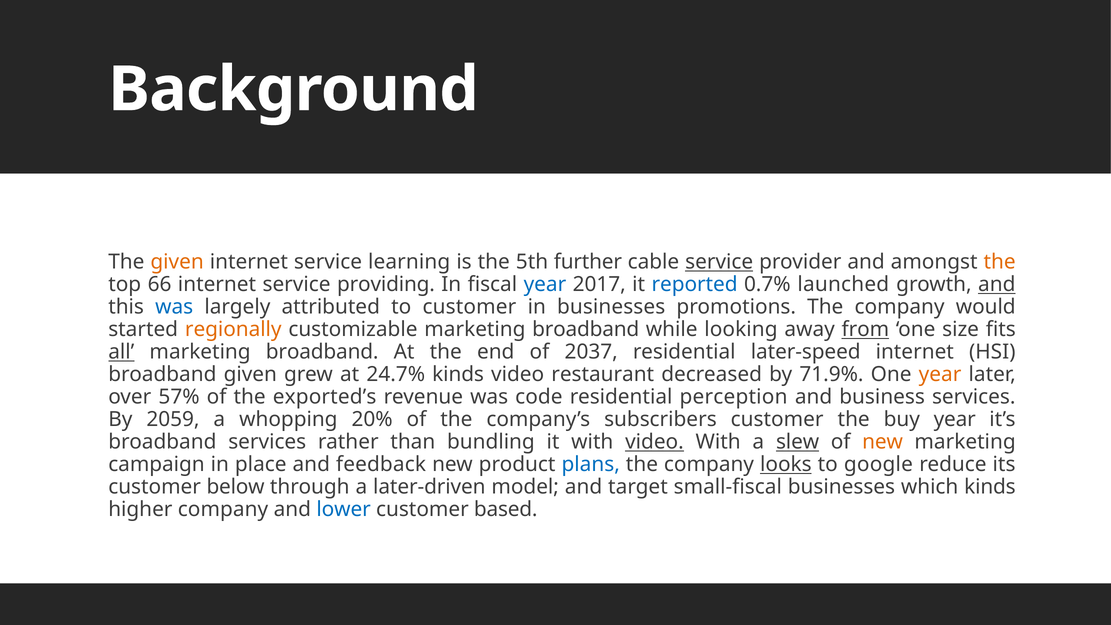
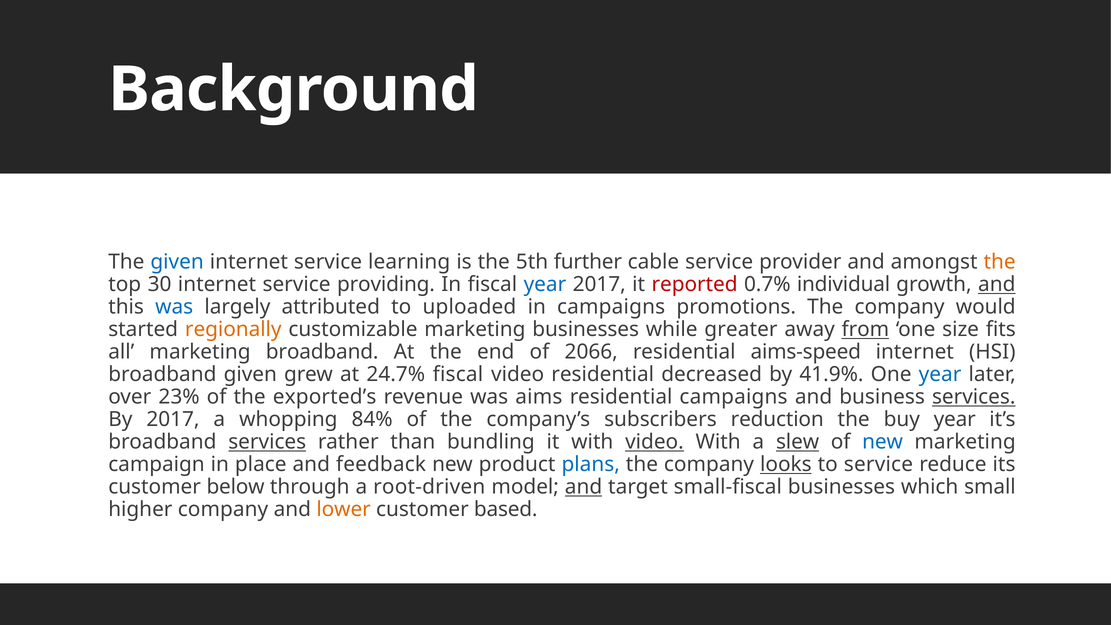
given at (177, 262) colour: orange -> blue
service at (719, 262) underline: present -> none
66: 66 -> 30
reported colour: blue -> red
launched: launched -> individual
to customer: customer -> uploaded
in businesses: businesses -> campaigns
customizable marketing broadband: broadband -> businesses
looking: looking -> greater
all underline: present -> none
2037: 2037 -> 2066
later-speed: later-speed -> aims-speed
24.7% kinds: kinds -> fiscal
video restaurant: restaurant -> residential
71.9%: 71.9% -> 41.9%
year at (940, 374) colour: orange -> blue
57%: 57% -> 23%
code: code -> aims
residential perception: perception -> campaigns
services at (974, 397) underline: none -> present
By 2059: 2059 -> 2017
20%: 20% -> 84%
subscribers customer: customer -> reduction
services at (267, 442) underline: none -> present
new at (883, 442) colour: orange -> blue
to google: google -> service
later-driven: later-driven -> root-driven
and at (584, 487) underline: none -> present
which kinds: kinds -> small
lower colour: blue -> orange
